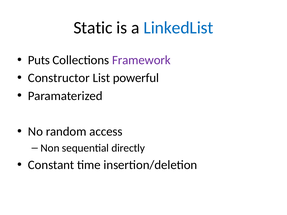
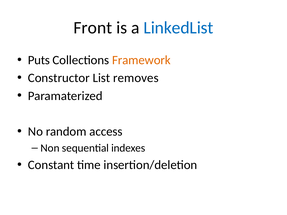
Static: Static -> Front
Framework colour: purple -> orange
powerful: powerful -> removes
directly: directly -> indexes
